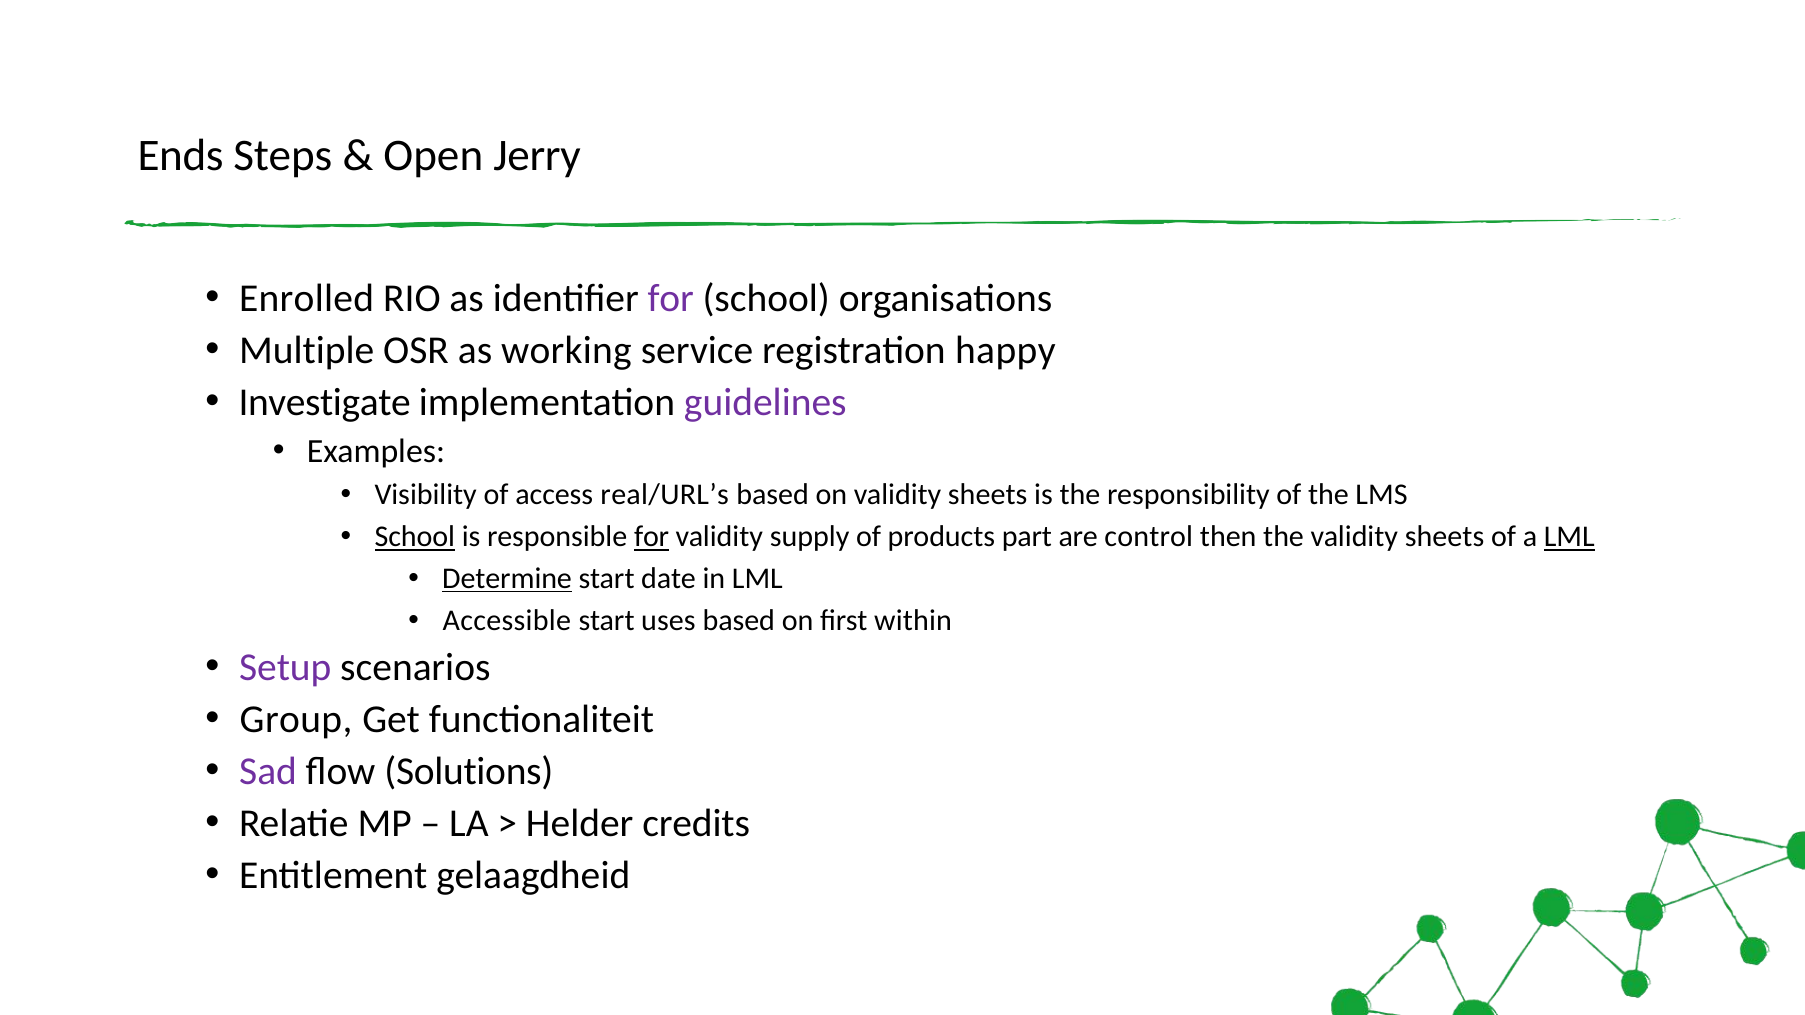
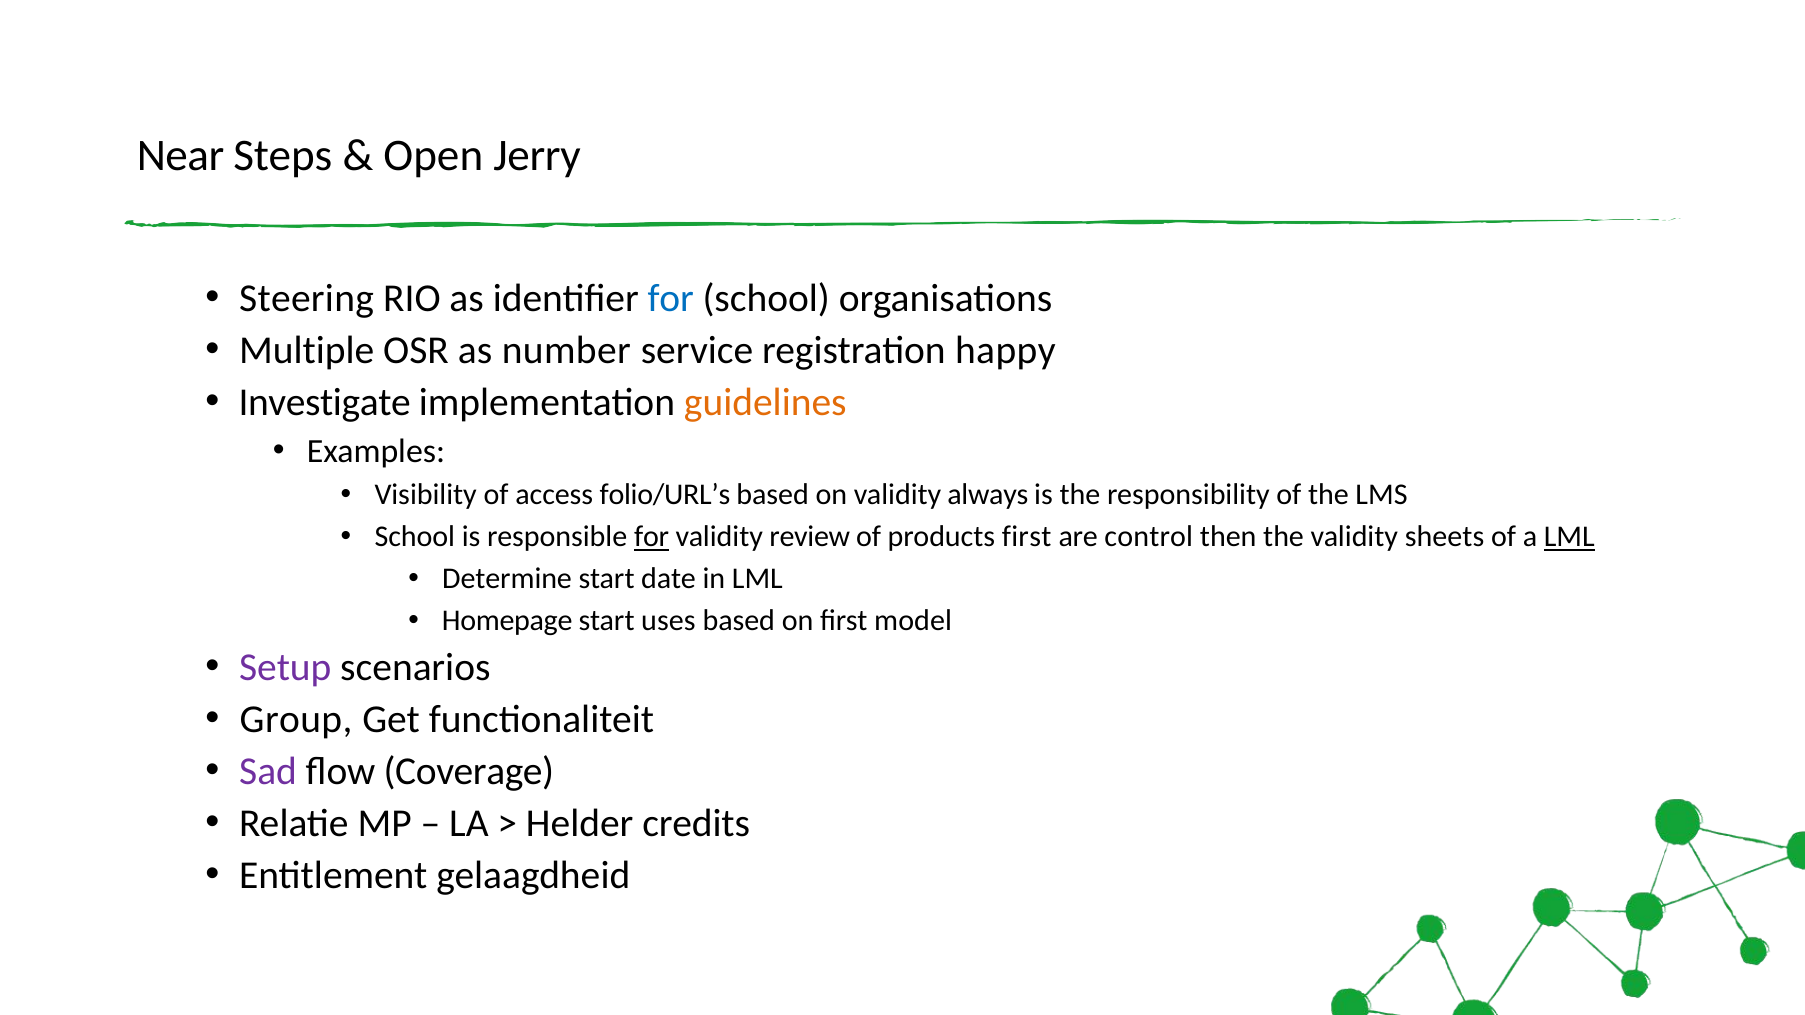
Ends: Ends -> Near
Enrolled: Enrolled -> Steering
for at (671, 298) colour: purple -> blue
working: working -> number
guidelines colour: purple -> orange
real/URL’s: real/URL’s -> folio/URL’s
on validity sheets: sheets -> always
School at (415, 537) underline: present -> none
supply: supply -> review
products part: part -> first
Determine underline: present -> none
Accessible: Accessible -> Homepage
within: within -> model
Solutions: Solutions -> Coverage
